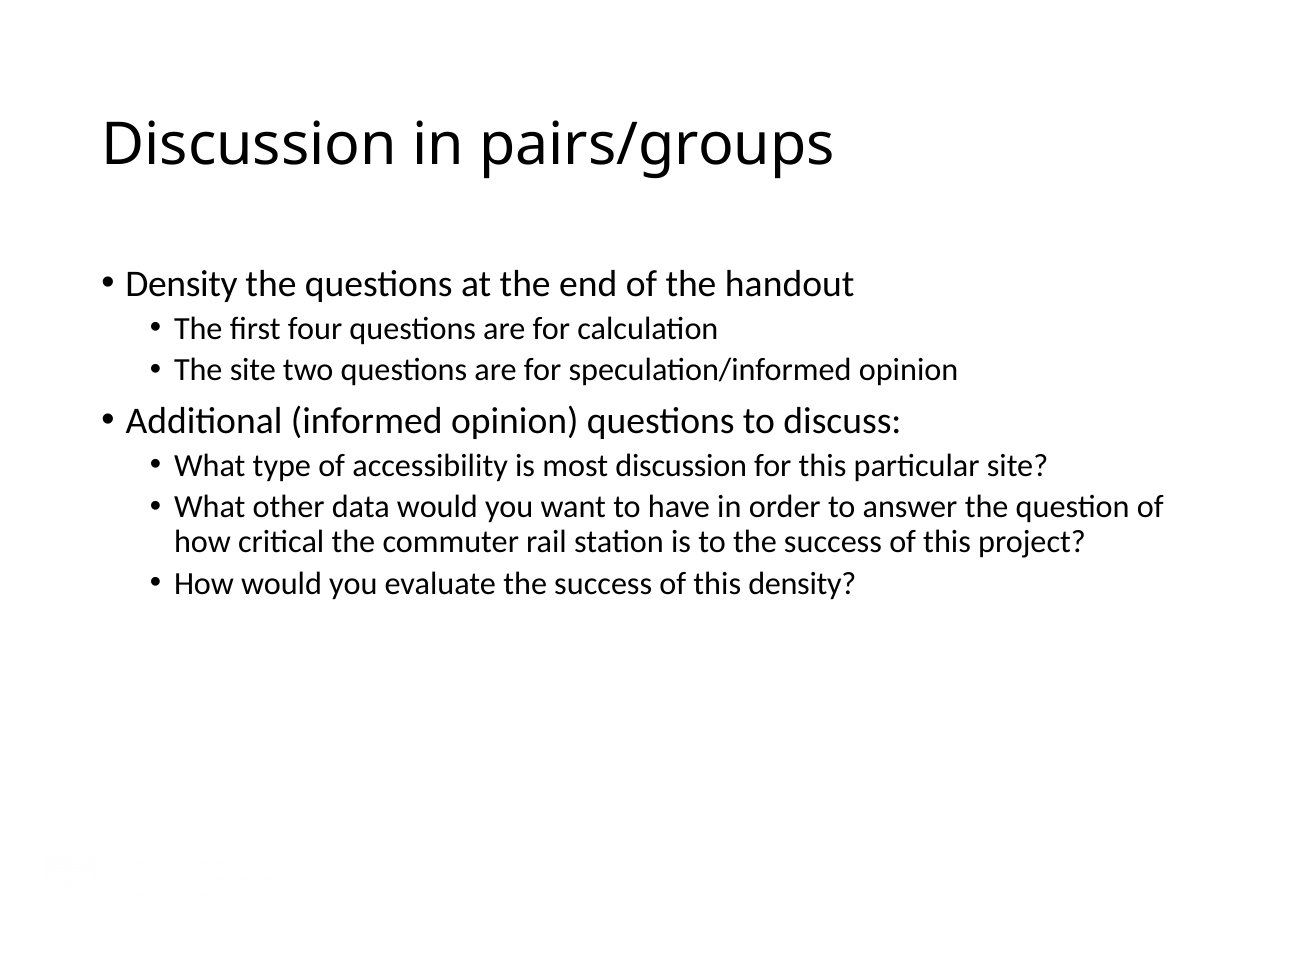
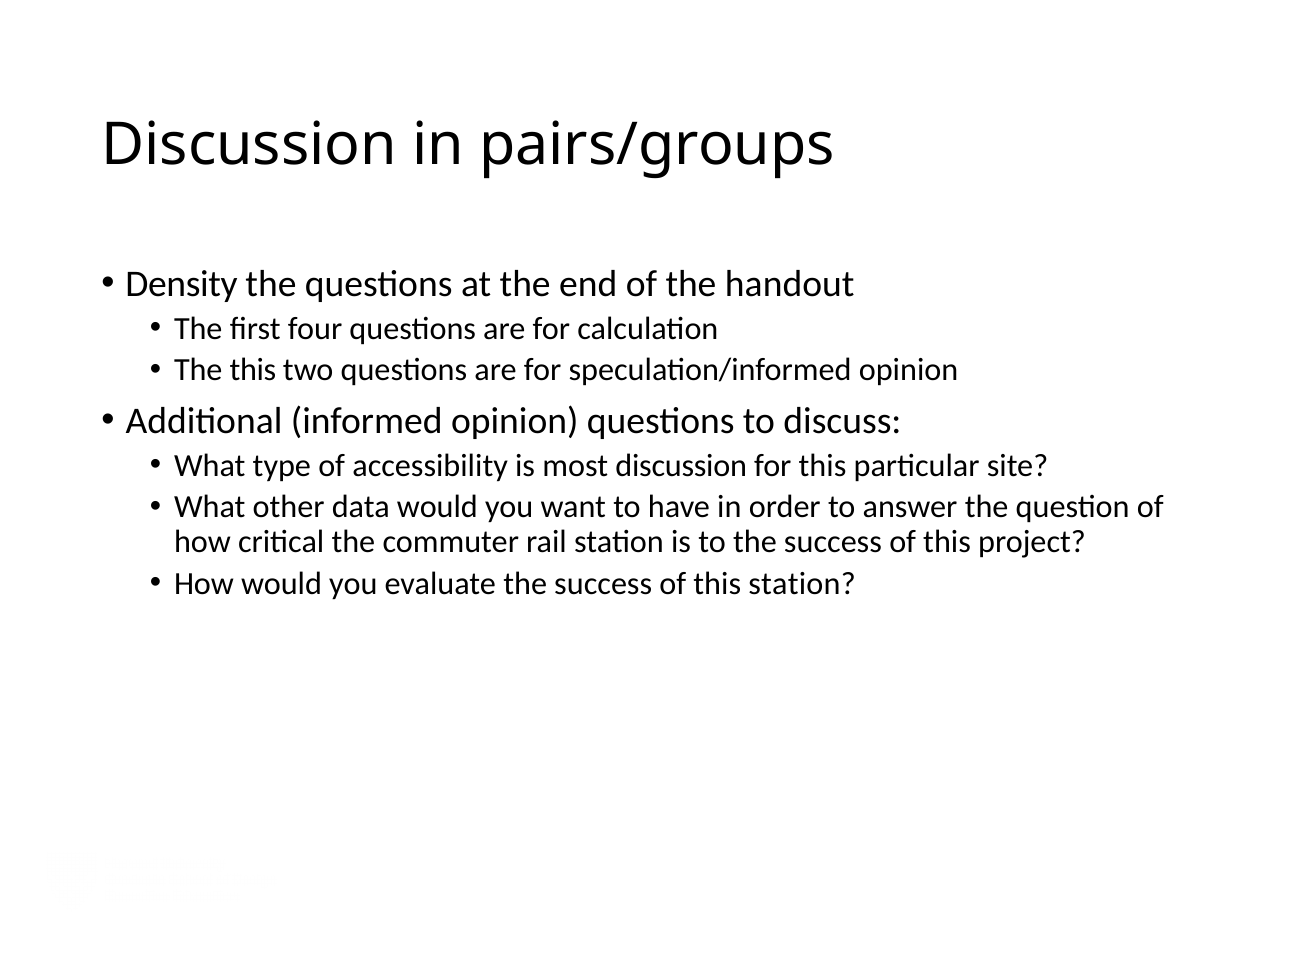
The site: site -> this
this density: density -> station
